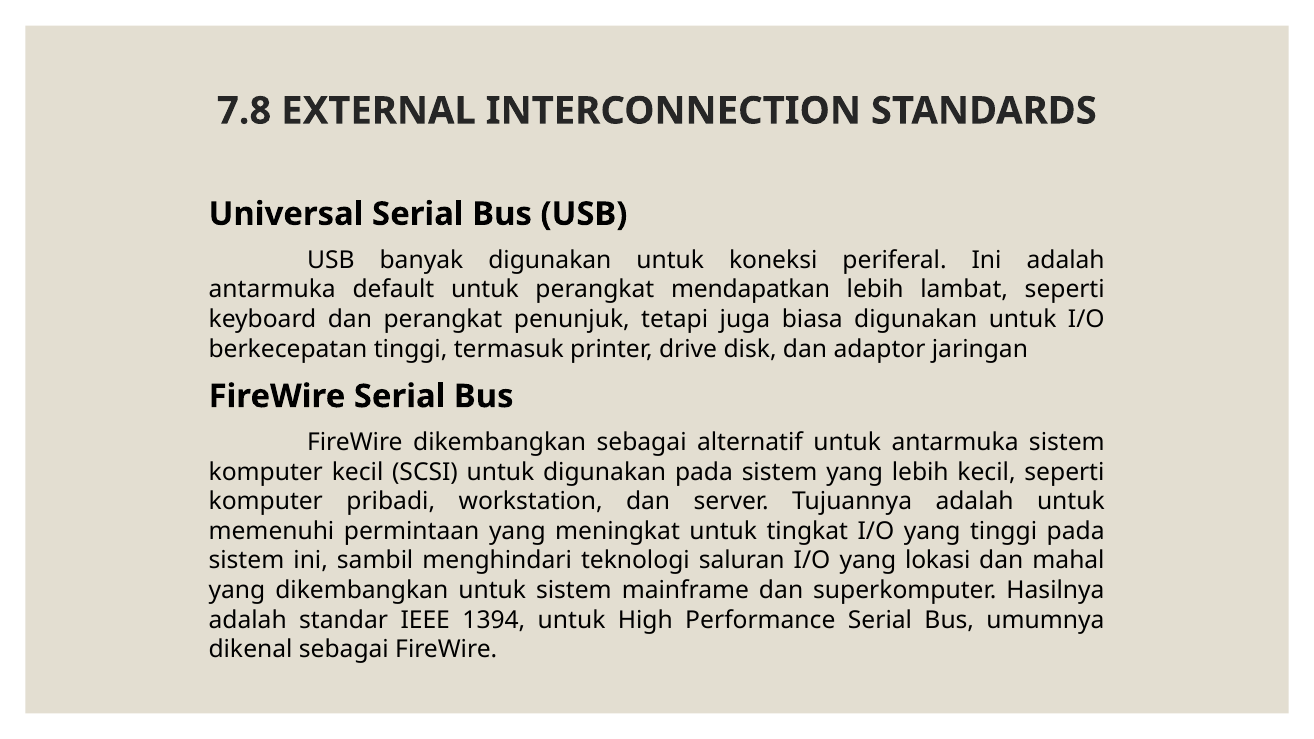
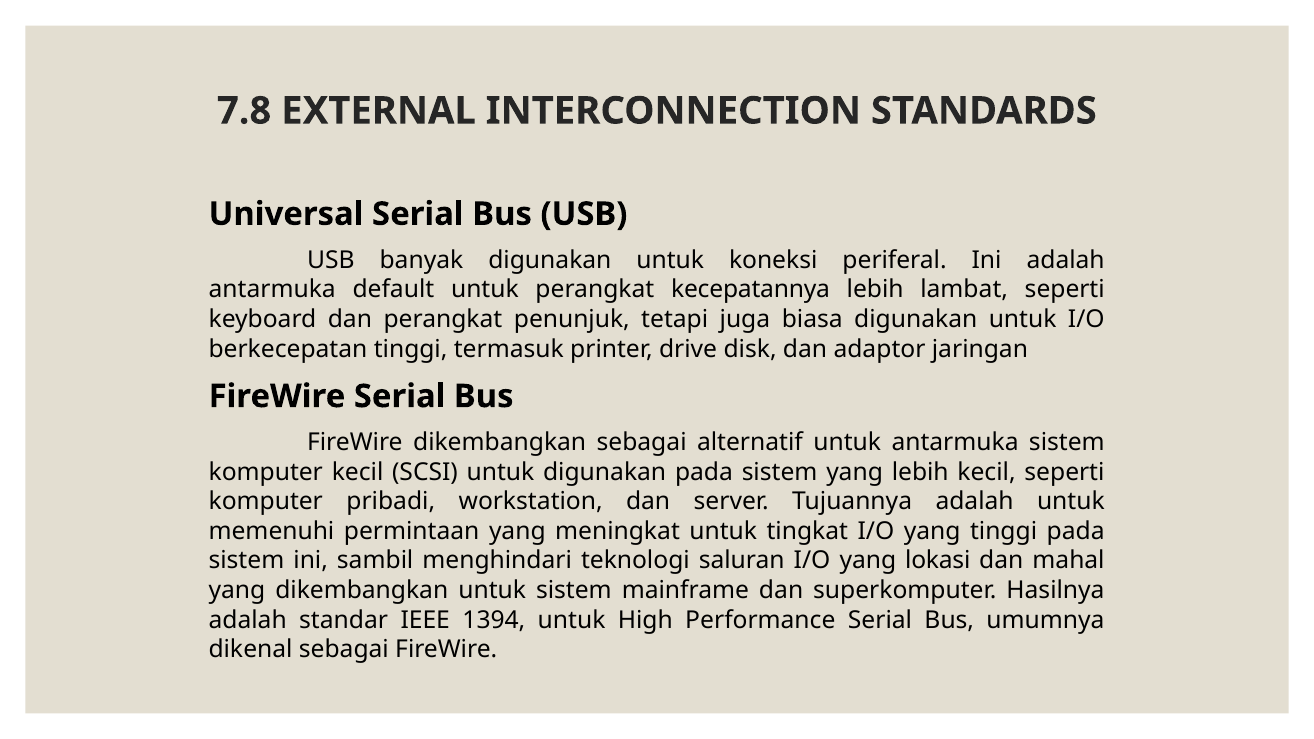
mendapatkan: mendapatkan -> kecepatannya
